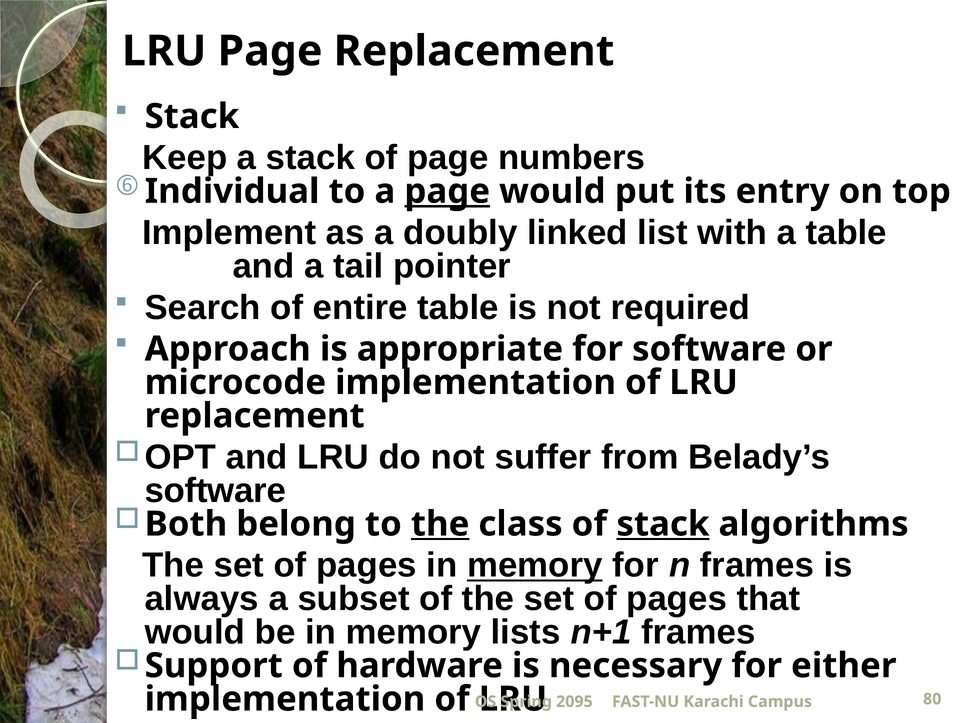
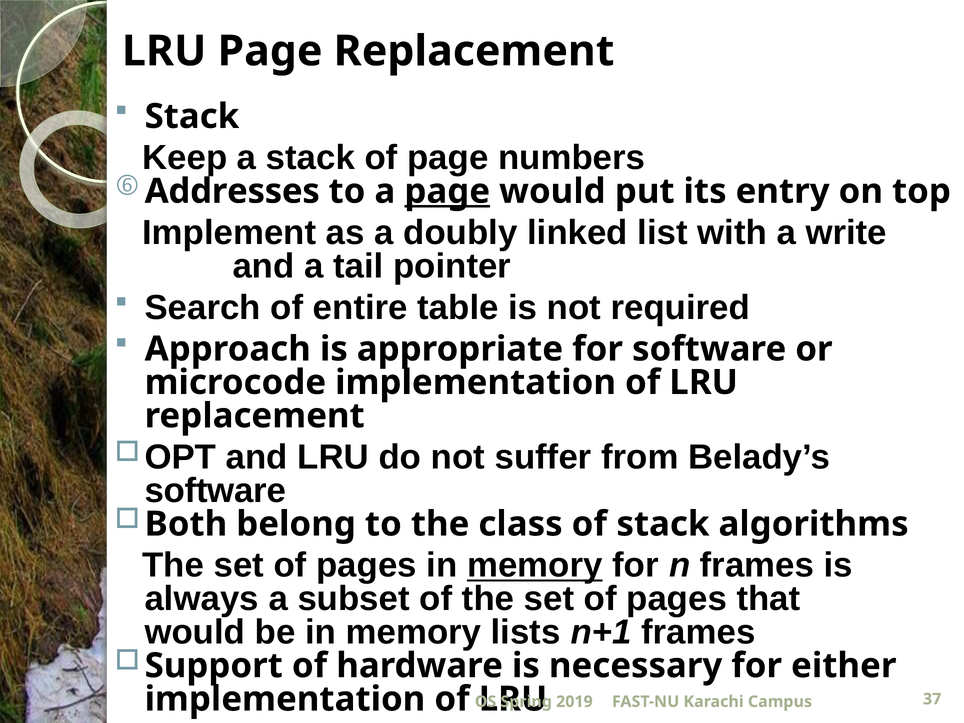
Individual: Individual -> Addresses
a table: table -> write
the at (440, 524) underline: present -> none
stack at (663, 524) underline: present -> none
2095: 2095 -> 2019
80: 80 -> 37
